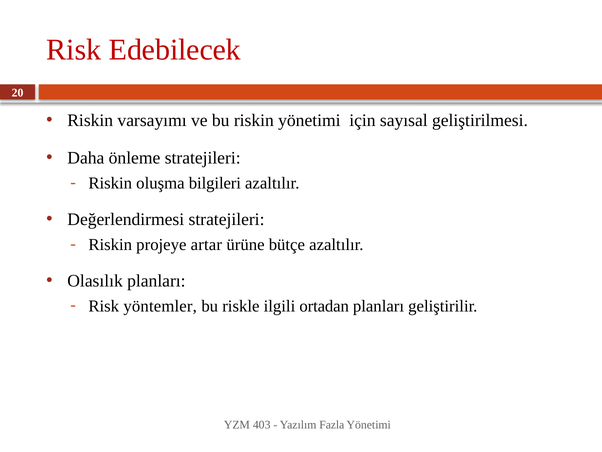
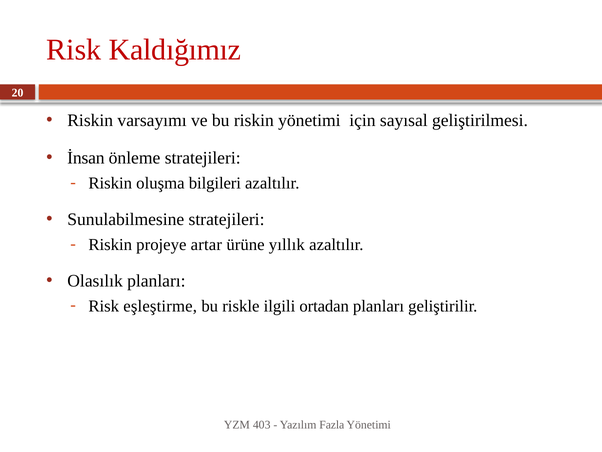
Edebilecek: Edebilecek -> Kaldığımız
Daha: Daha -> İnsan
Değerlendirmesi: Değerlendirmesi -> Sunulabilmesine
bütçe: bütçe -> yıllık
yöntemler: yöntemler -> eşleştirme
